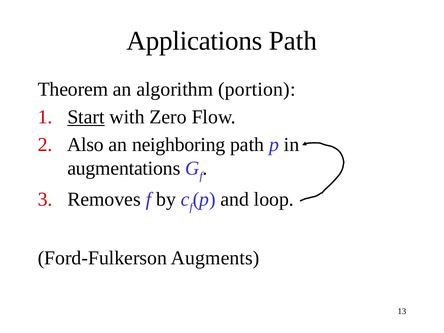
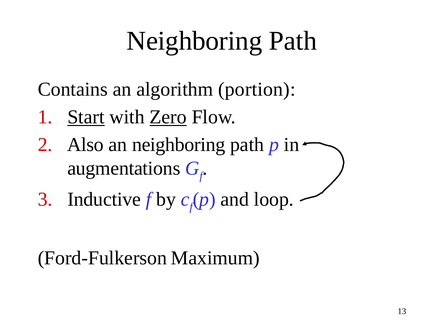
Applications at (194, 41): Applications -> Neighboring
Theorem: Theorem -> Contains
Zero underline: none -> present
Removes: Removes -> Inductive
Augments: Augments -> Maximum
